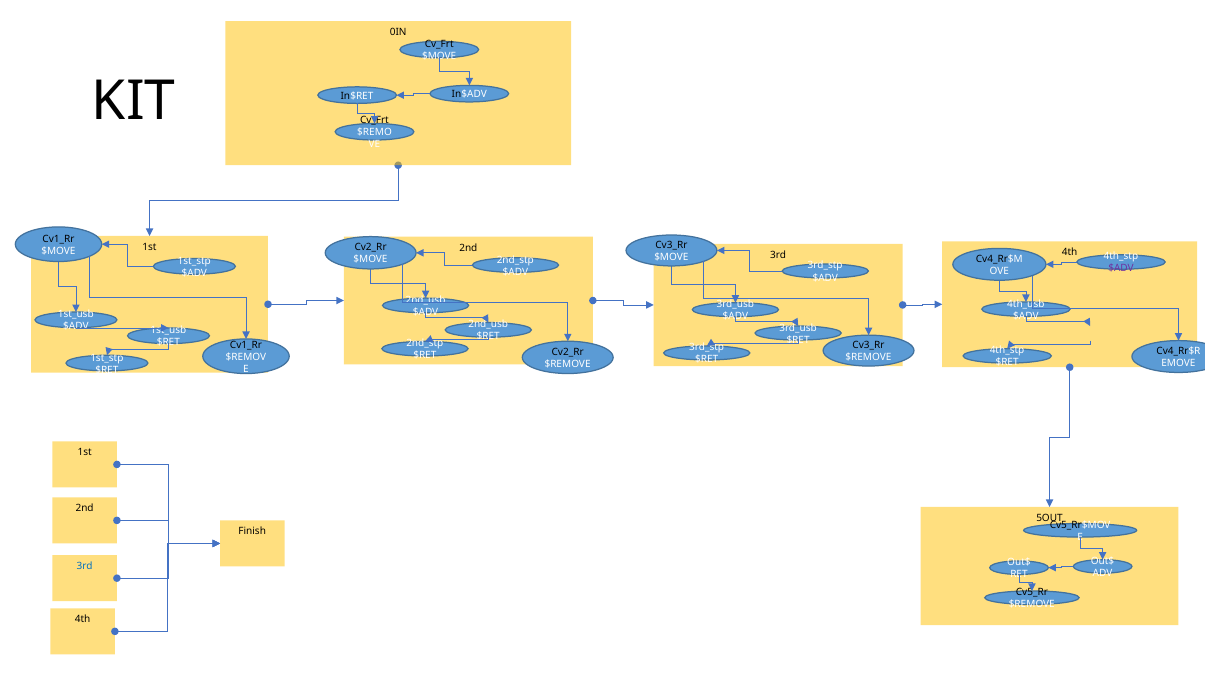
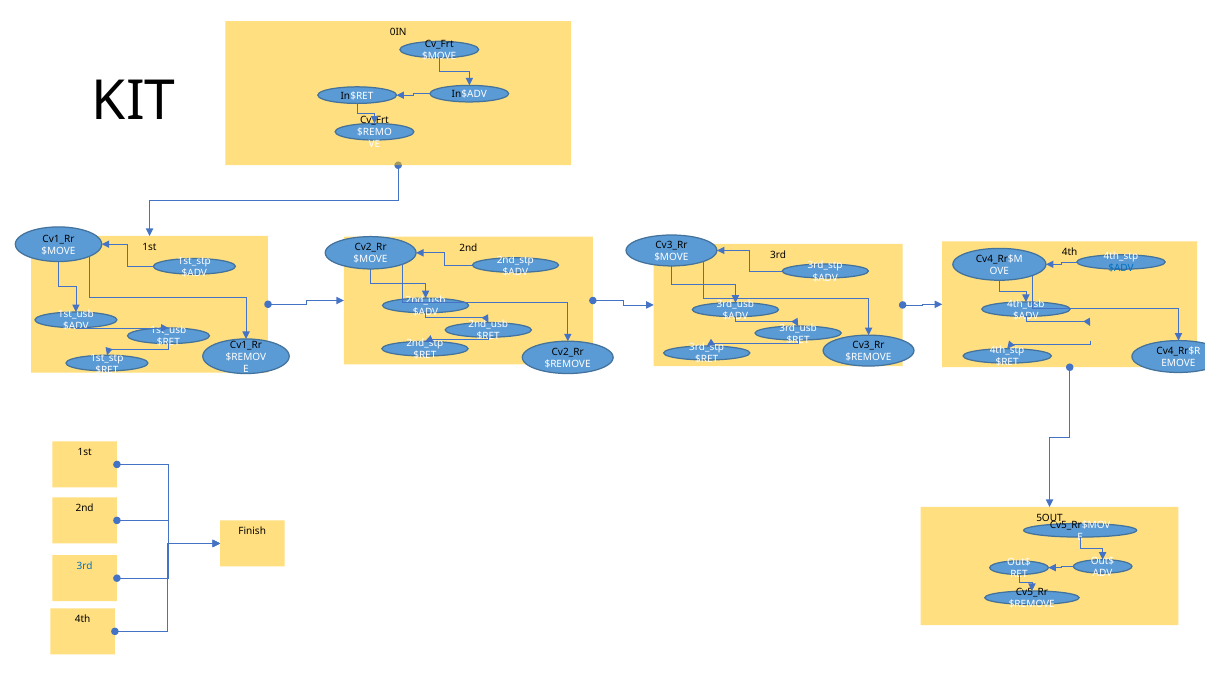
$ADV at (1121, 269) colour: purple -> blue
